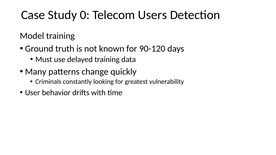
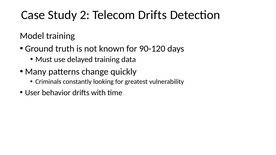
0: 0 -> 2
Telecom Users: Users -> Drifts
